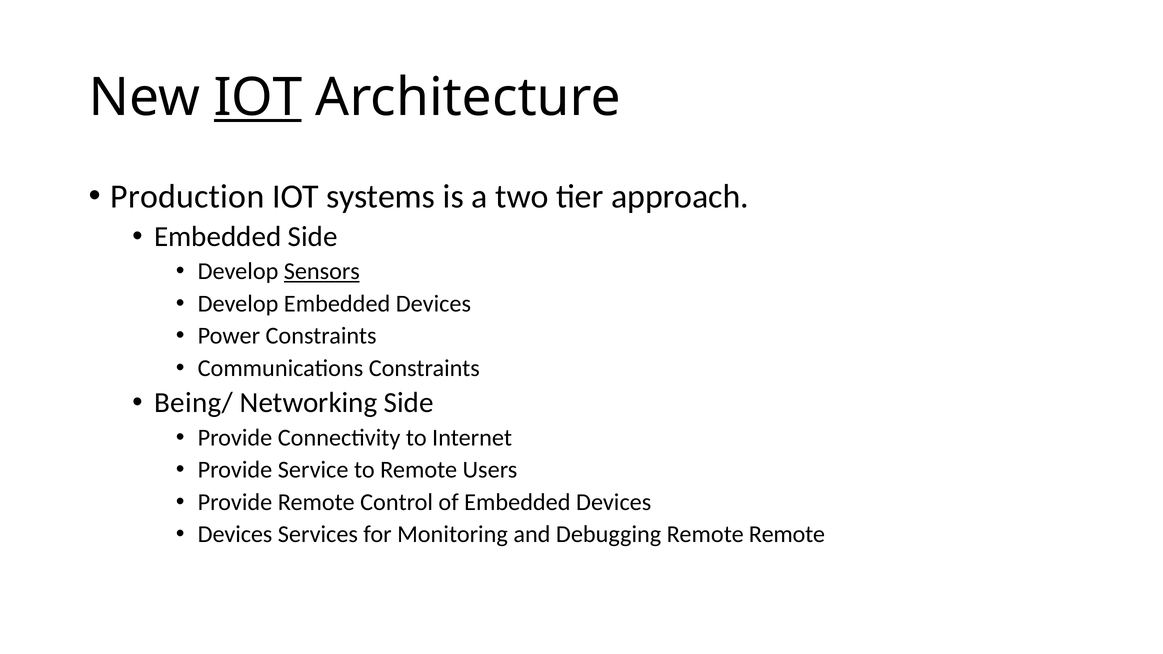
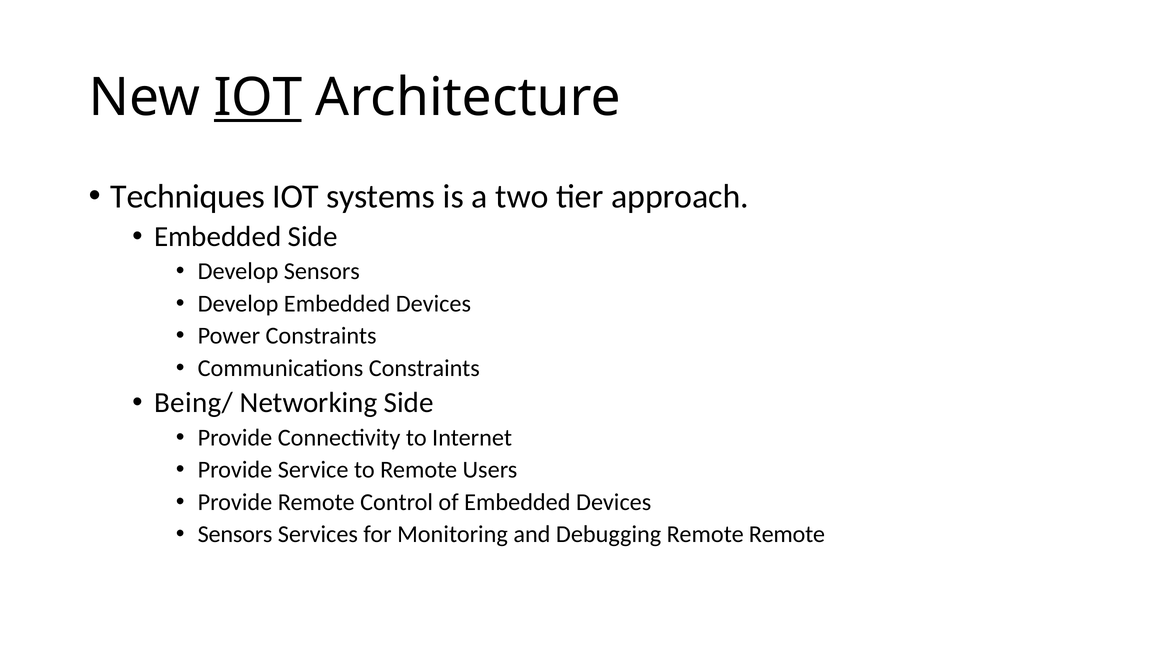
Production: Production -> Techniques
Sensors at (322, 272) underline: present -> none
Devices at (235, 534): Devices -> Sensors
